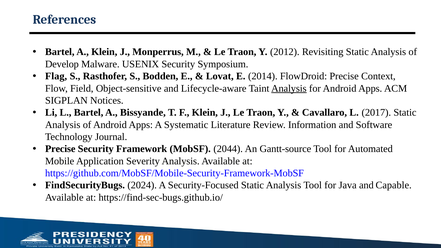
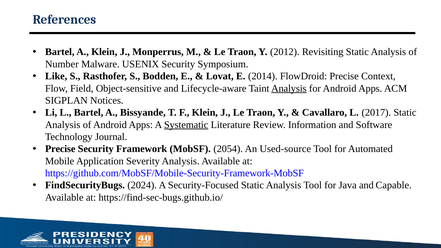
Develop: Develop -> Number
Flag: Flag -> Like
Systematic underline: none -> present
2044: 2044 -> 2054
Gantt-source: Gantt-source -> Used-source
